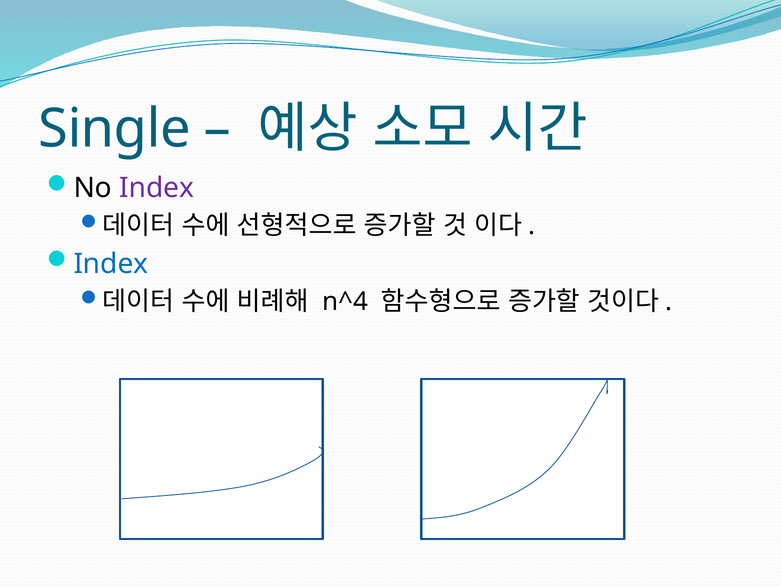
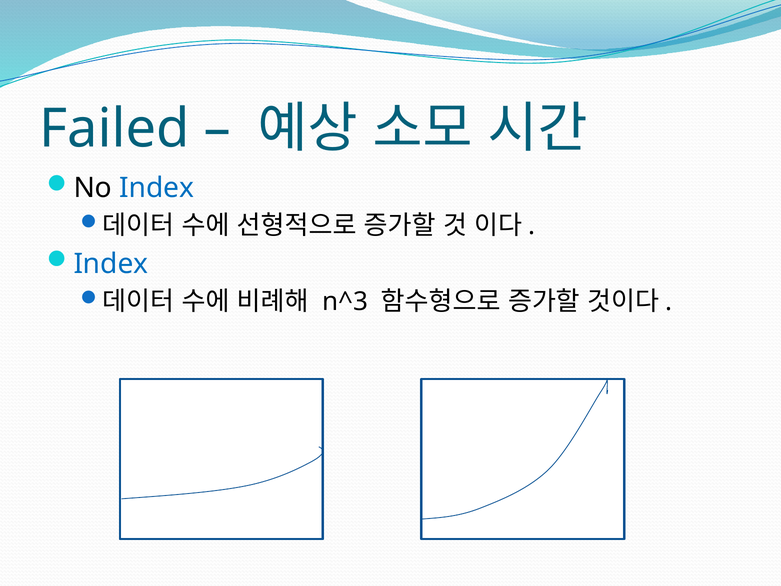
Single: Single -> Failed
Index at (157, 188) colour: purple -> blue
n^4: n^4 -> n^3
